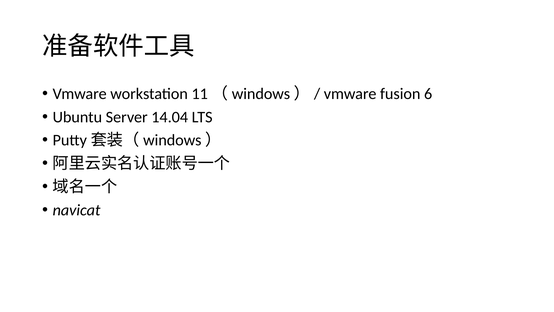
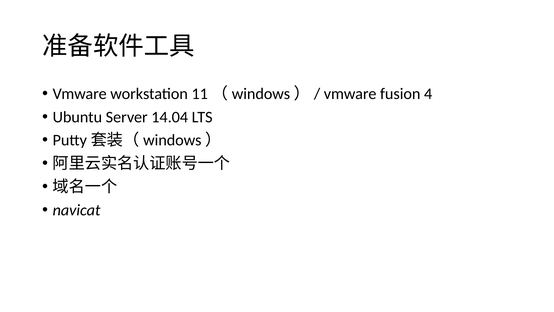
6: 6 -> 4
